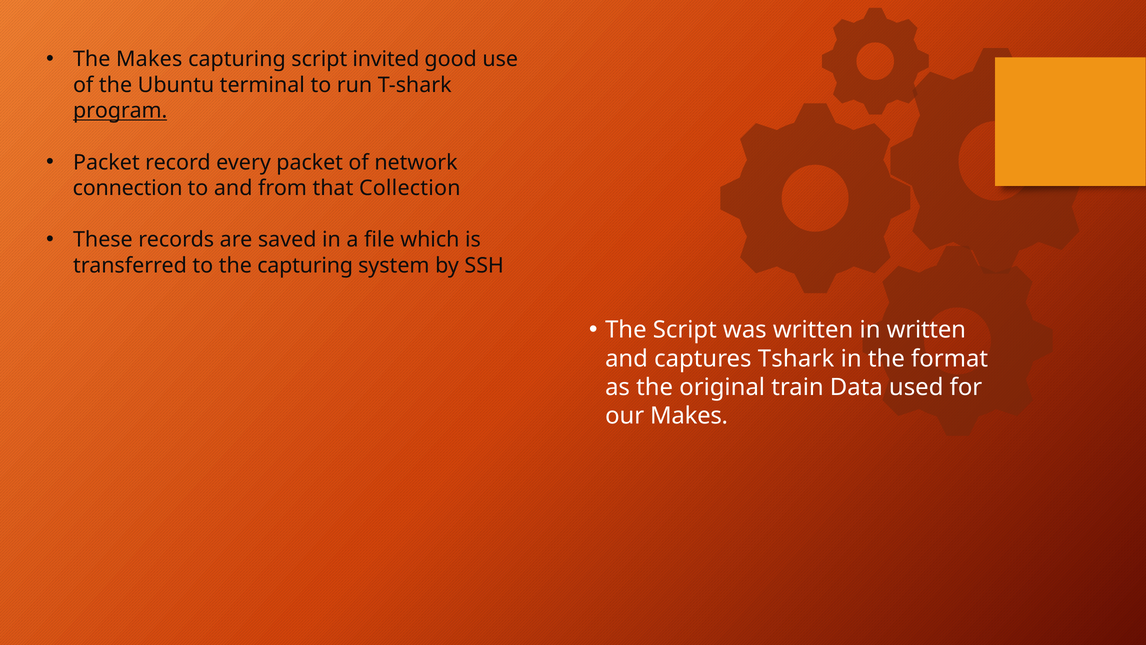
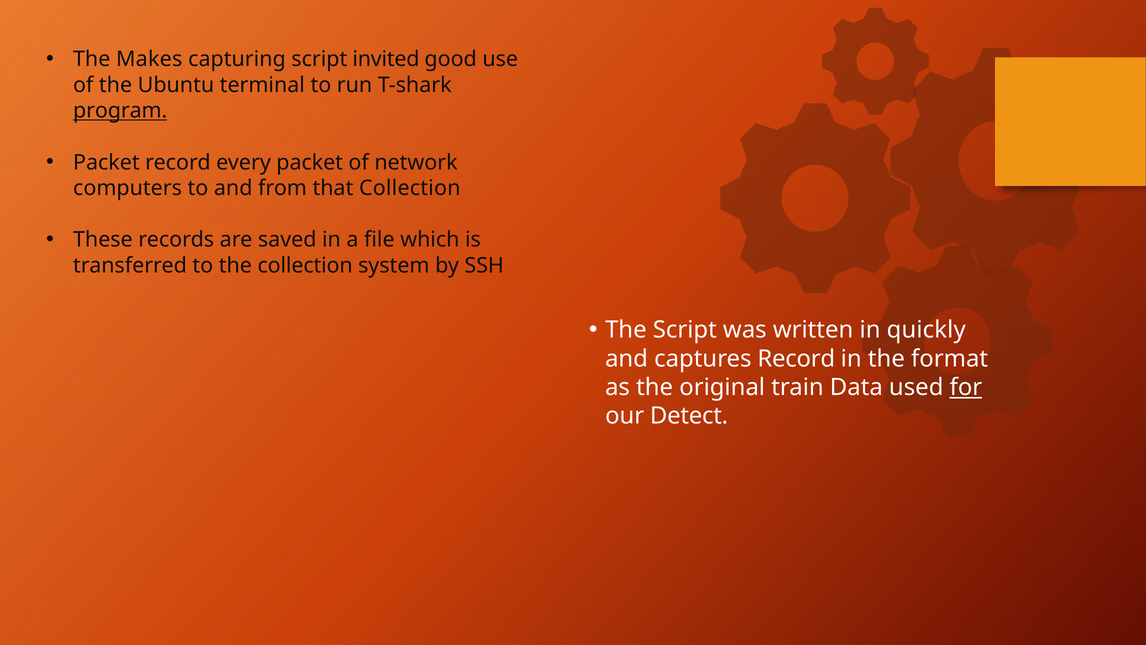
connection: connection -> computers
the capturing: capturing -> collection
in written: written -> quickly
captures Tshark: Tshark -> Record
for underline: none -> present
our Makes: Makes -> Detect
